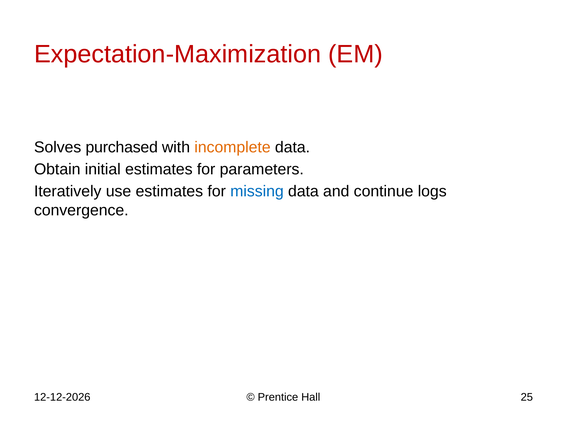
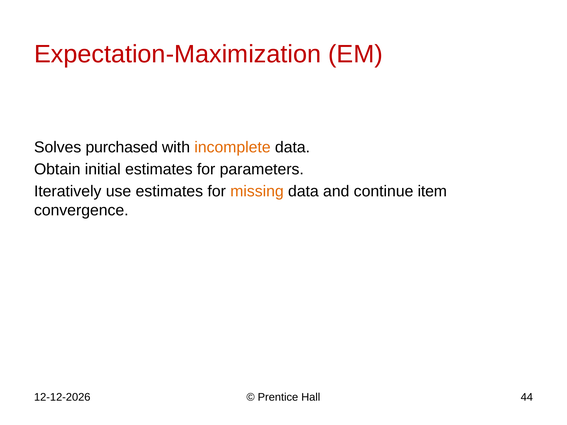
missing colour: blue -> orange
logs: logs -> item
25: 25 -> 44
